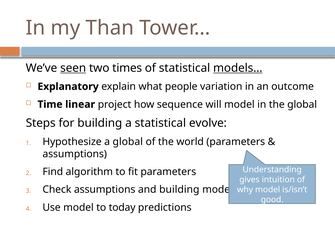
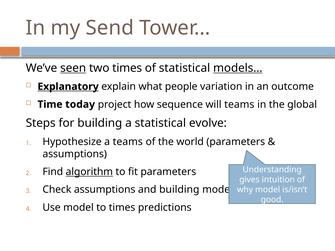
Than: Than -> Send
Explanatory underline: none -> present
linear: linear -> today
will model: model -> teams
a global: global -> teams
algorithm underline: none -> present
to today: today -> times
